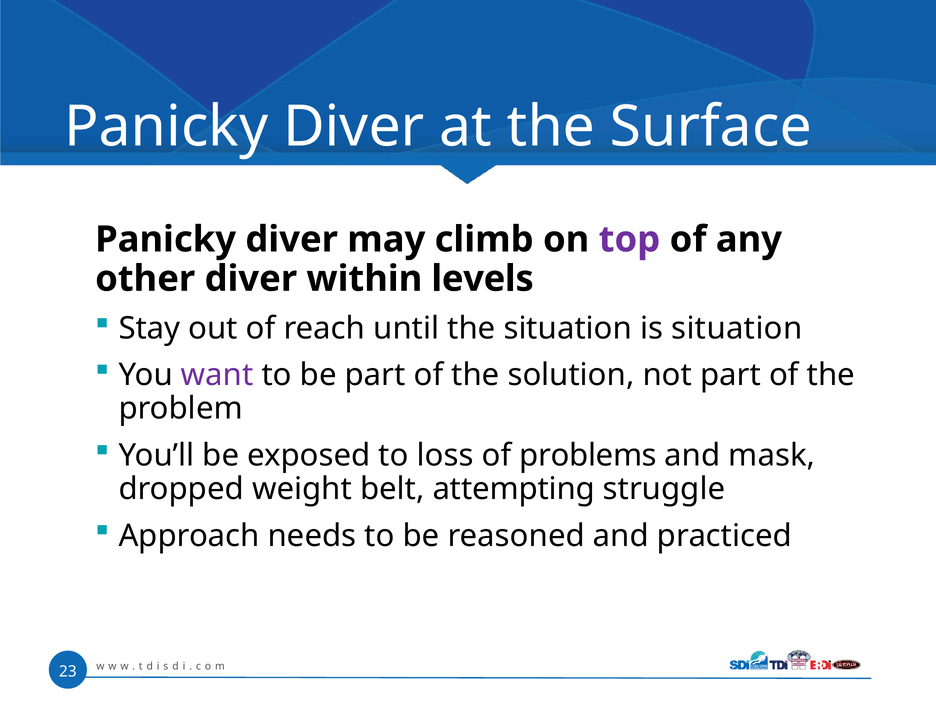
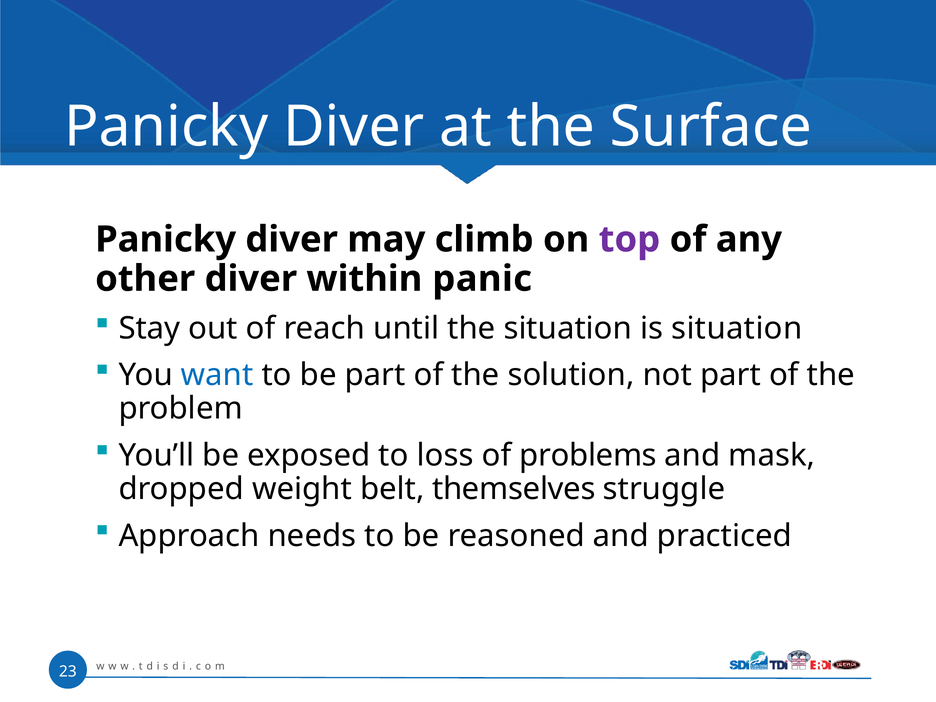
levels: levels -> panic
want colour: purple -> blue
attempting: attempting -> themselves
